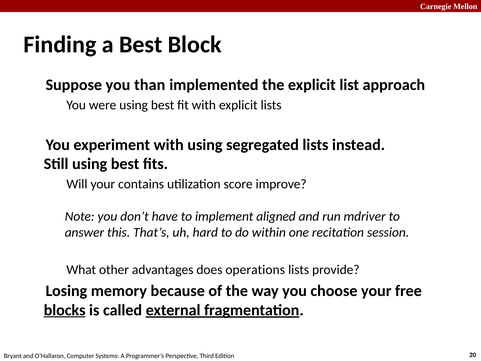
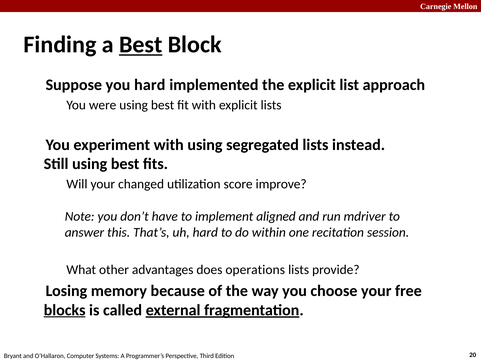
Best at (141, 45) underline: none -> present
you than: than -> hard
contains: contains -> changed
